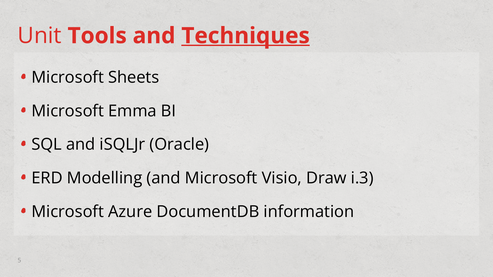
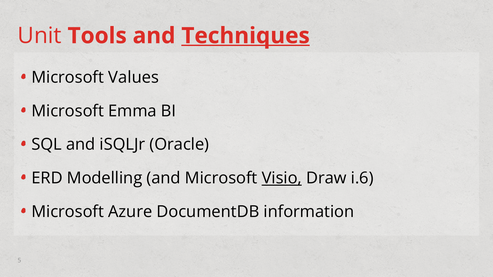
Sheets: Sheets -> Values
Visio underline: none -> present
i.3: i.3 -> i.6
